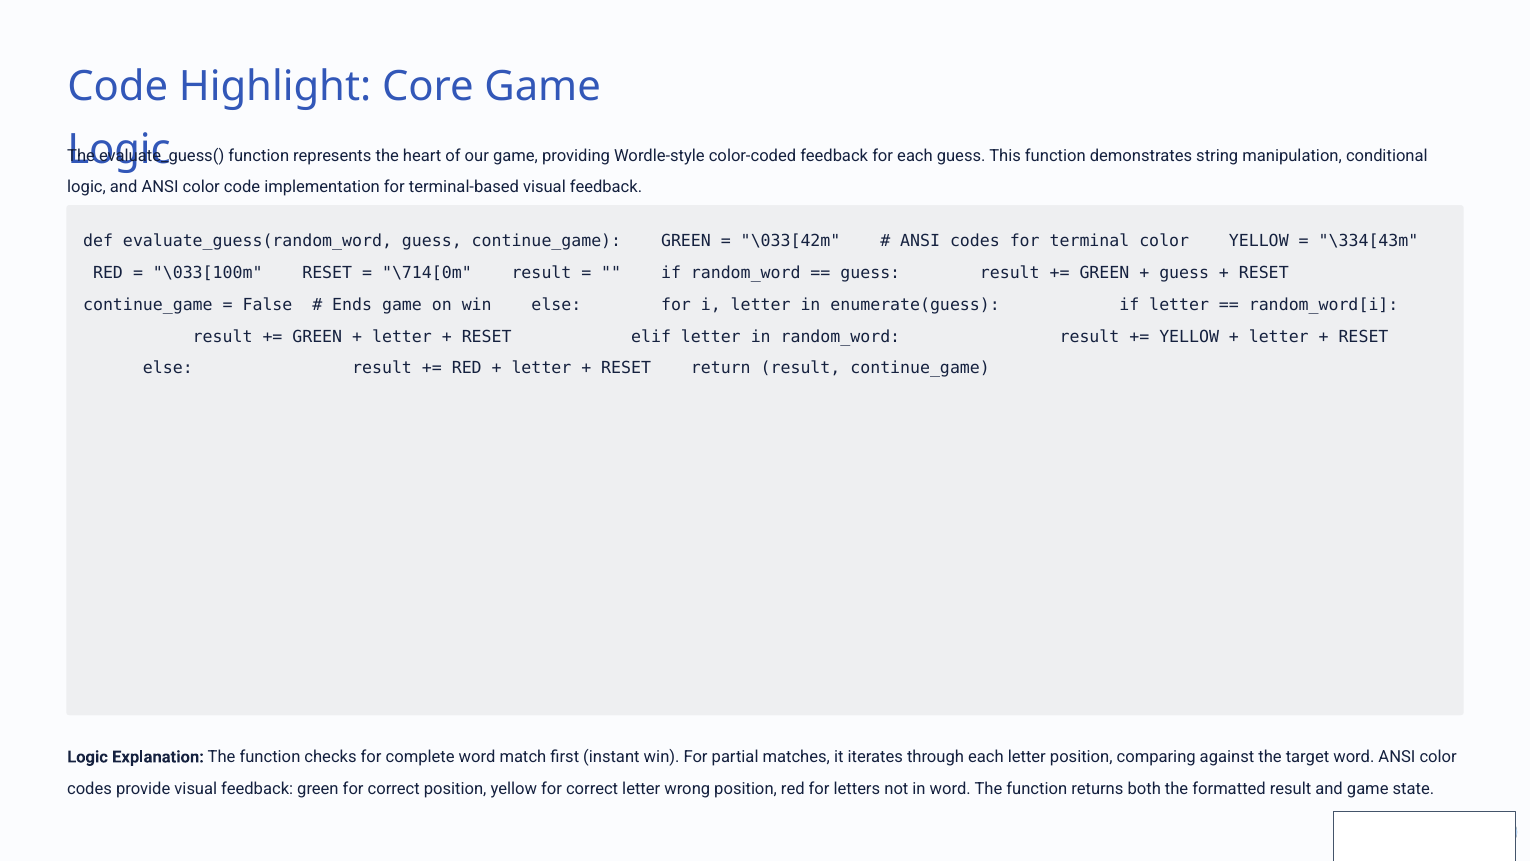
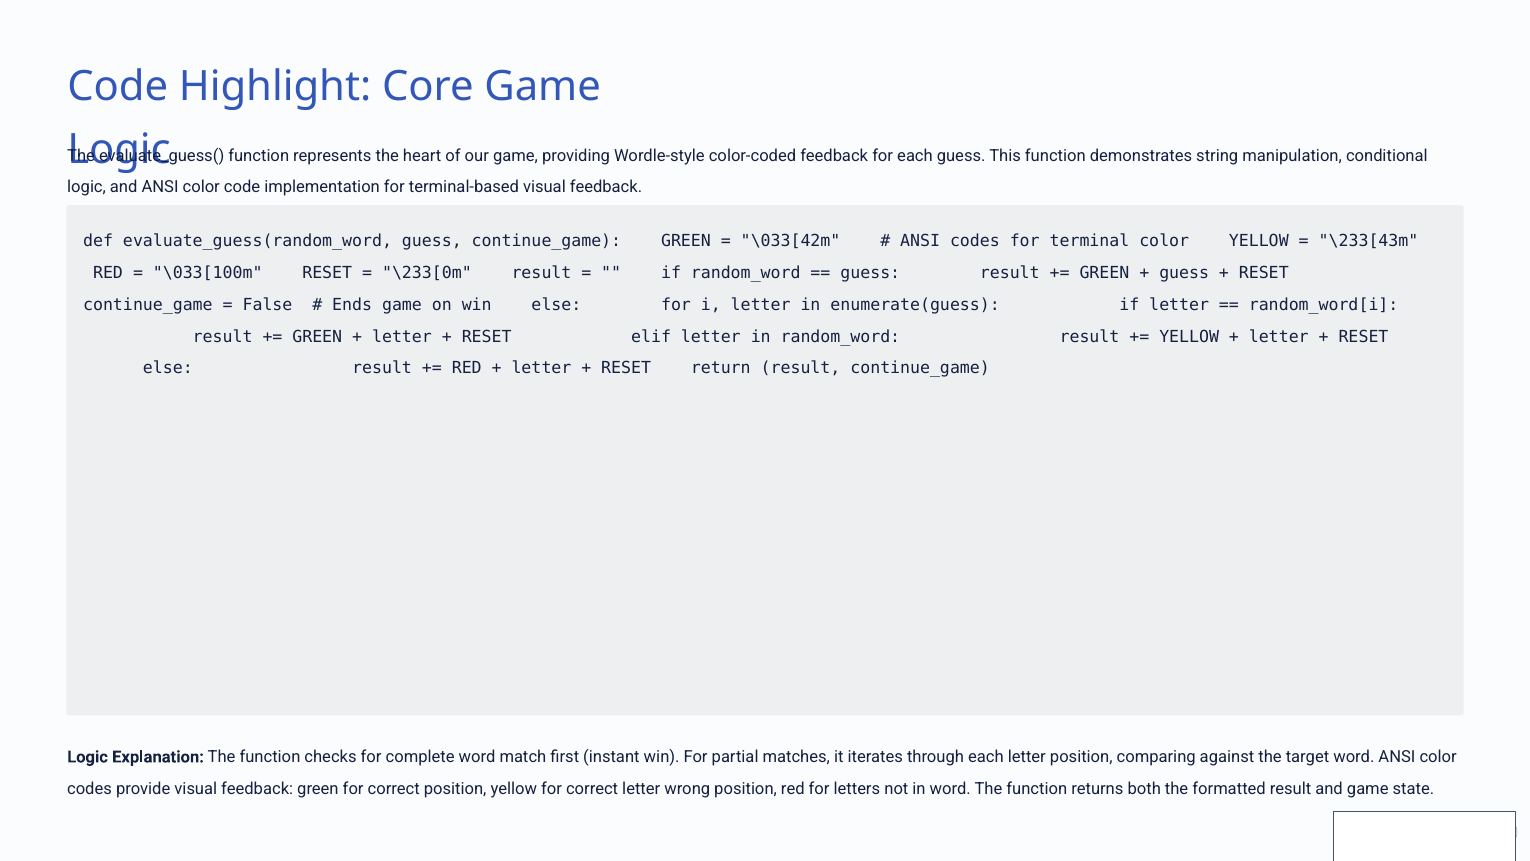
\334[43m: \334[43m -> \233[43m
\714[0m: \714[0m -> \233[0m
